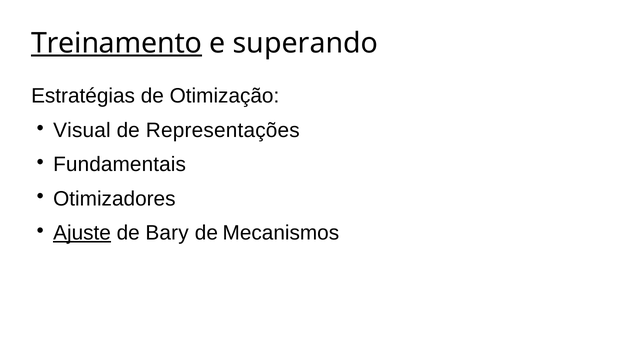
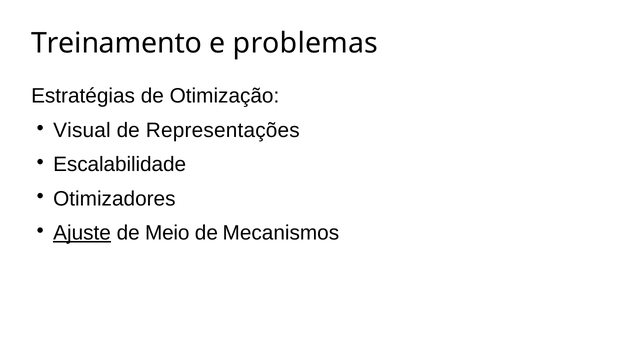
Treinamento underline: present -> none
superando: superando -> problemas
Fundamentais: Fundamentais -> Escalabilidade
Bary: Bary -> Meio
